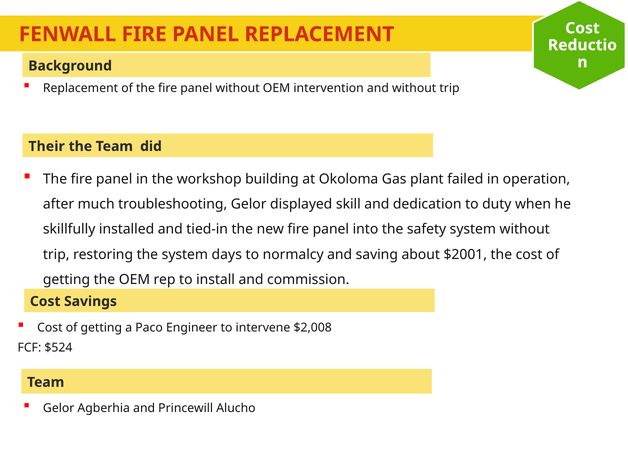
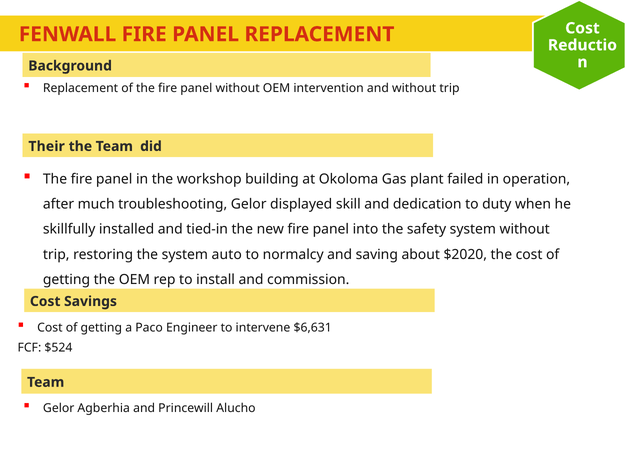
days: days -> auto
$2001: $2001 -> $2020
$2,008: $2,008 -> $6,631
